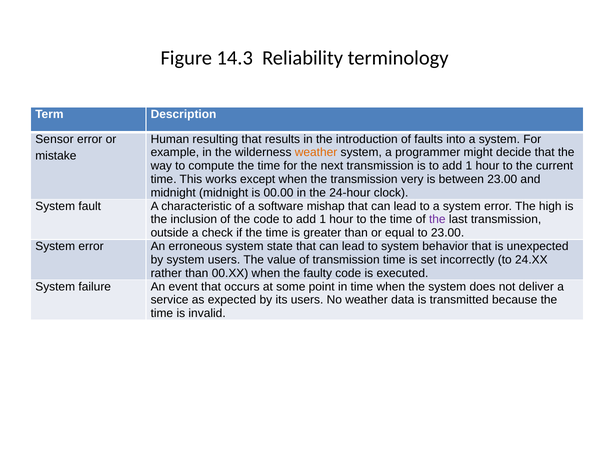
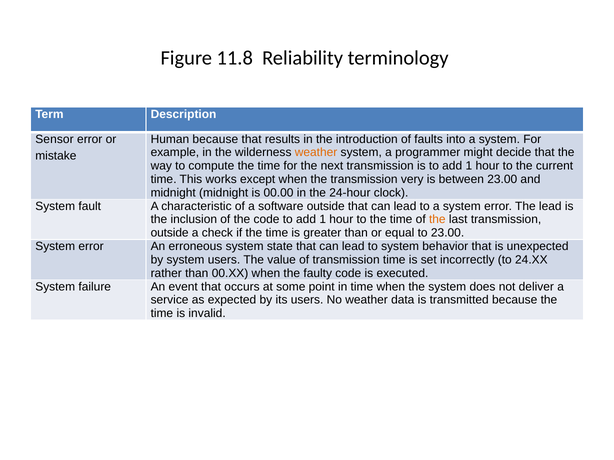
14.3: 14.3 -> 11.8
Human resulting: resulting -> because
software mishap: mishap -> outside
The high: high -> lead
the at (437, 220) colour: purple -> orange
